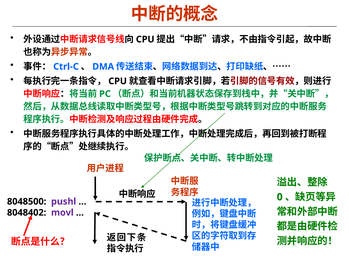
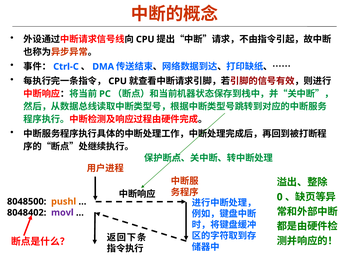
pushl colour: purple -> orange
